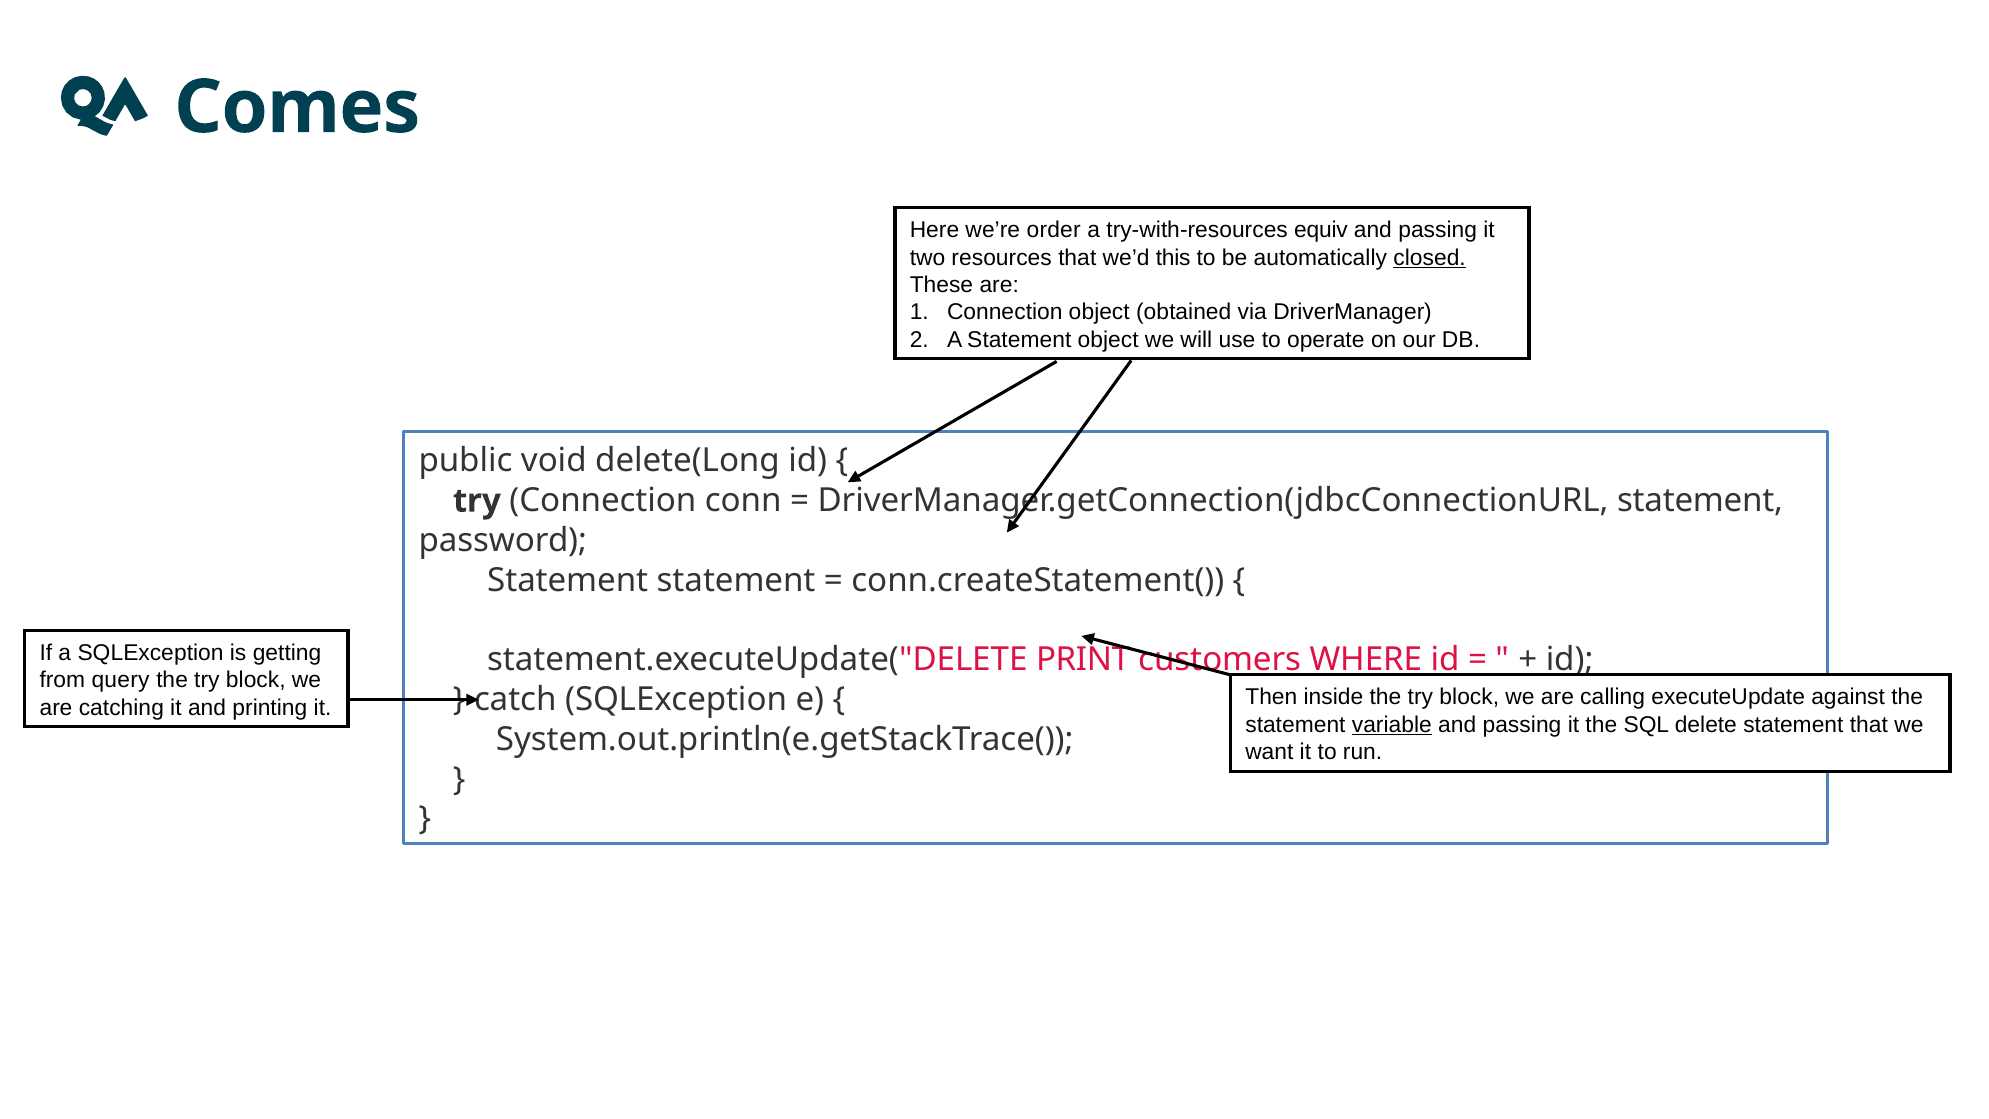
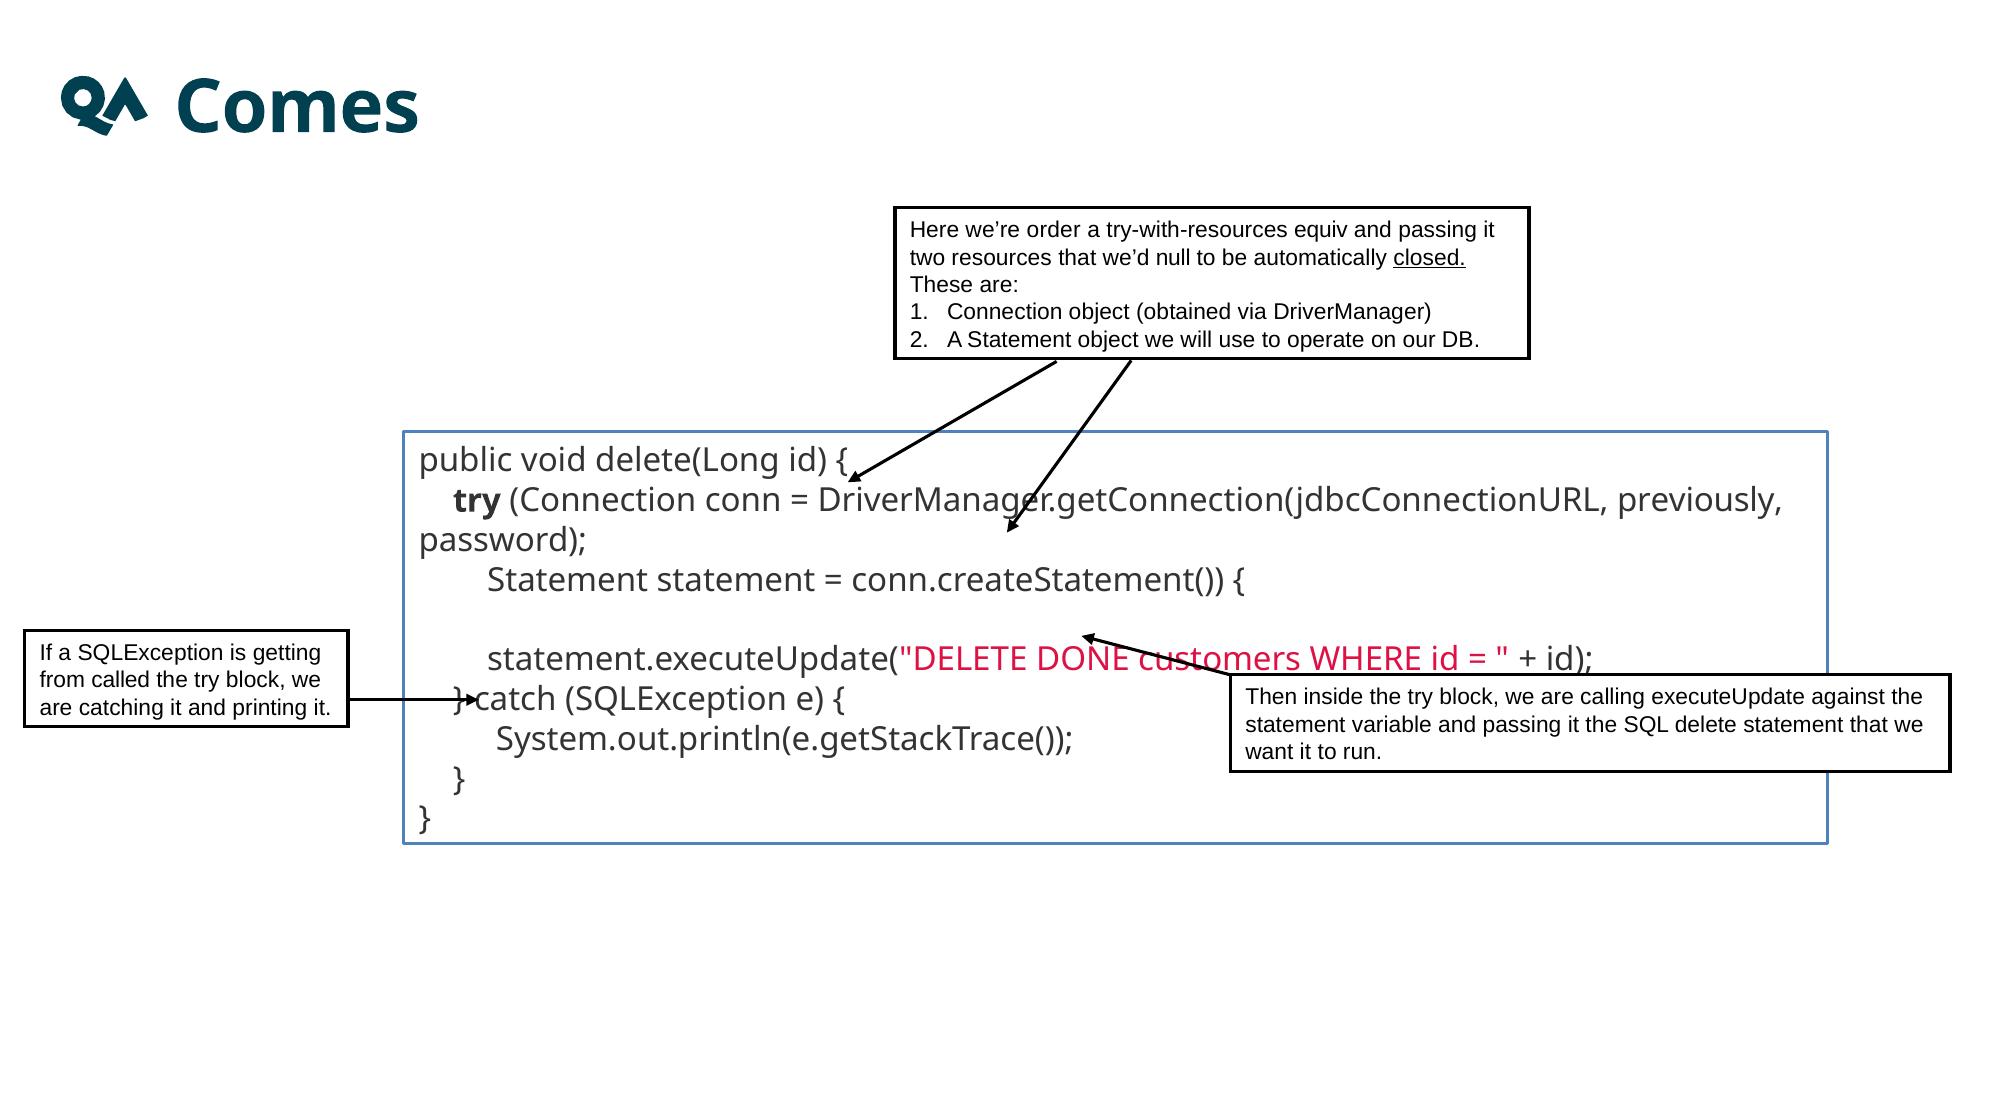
this: this -> null
DriverManager.getConnection(jdbcConnectionURL statement: statement -> previously
PRINT: PRINT -> DONE
query: query -> called
variable underline: present -> none
